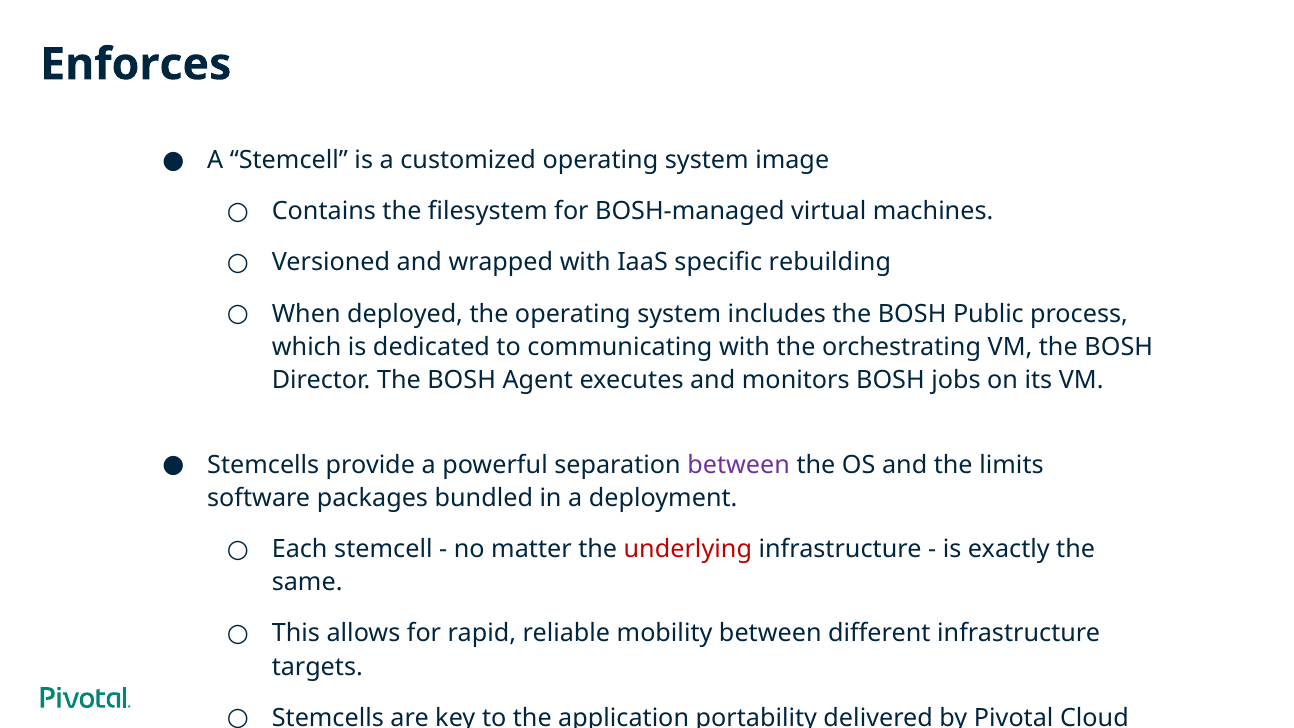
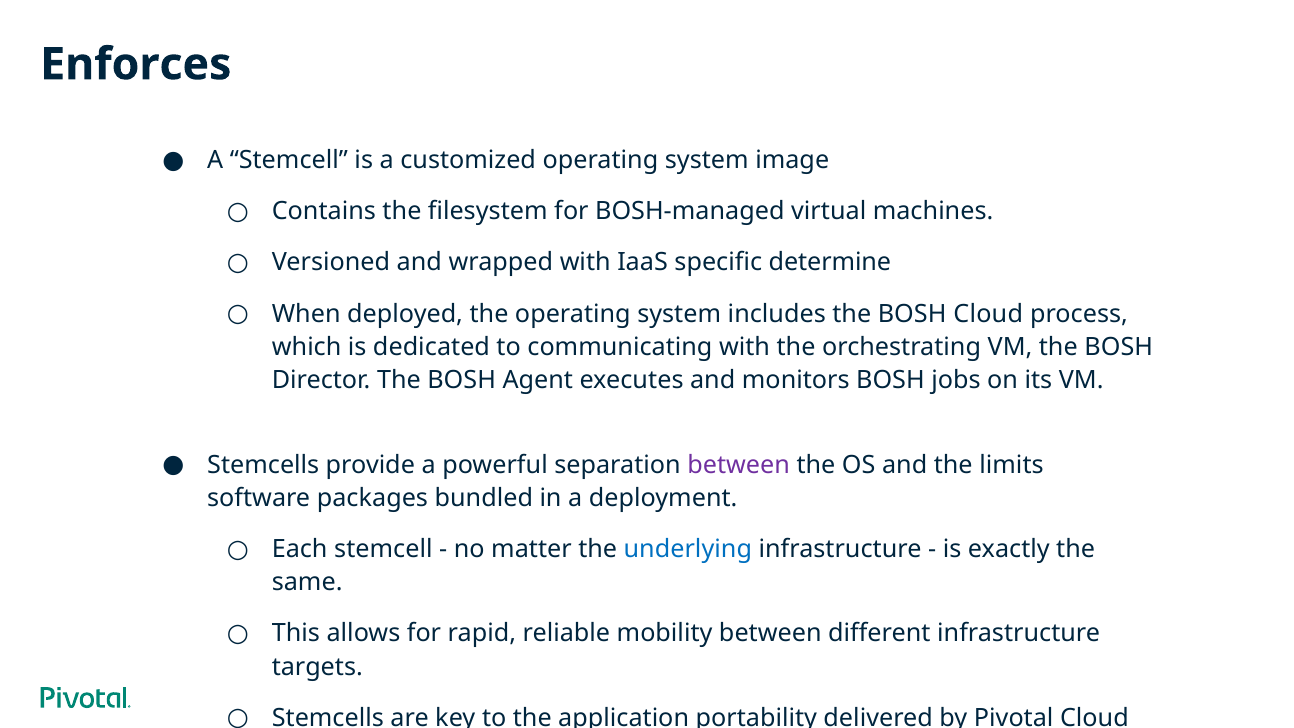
rebuilding: rebuilding -> determine
BOSH Public: Public -> Cloud
underlying colour: red -> blue
